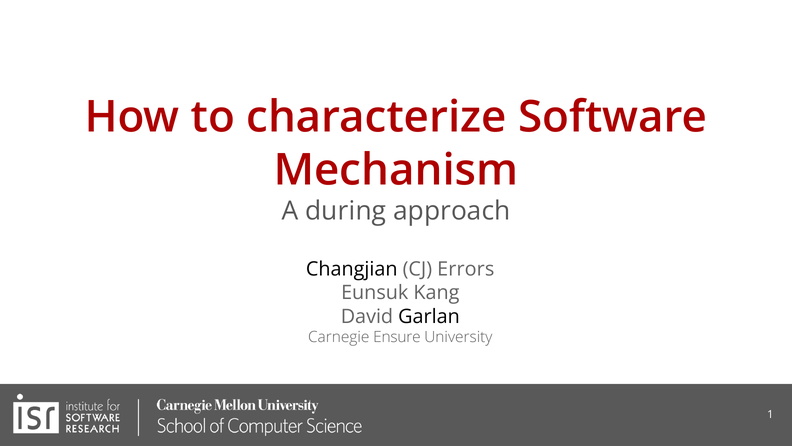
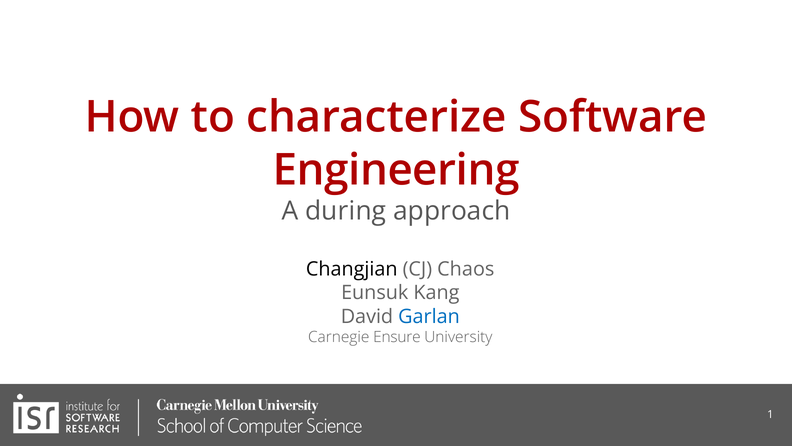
Mechanism: Mechanism -> Engineering
Errors: Errors -> Chaos
Garlan colour: black -> blue
